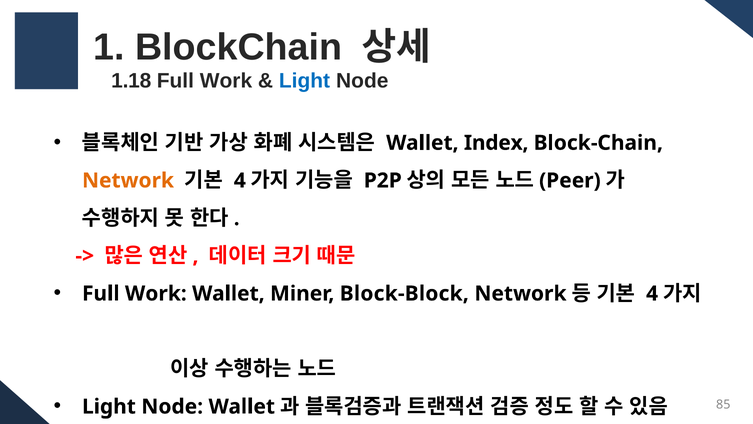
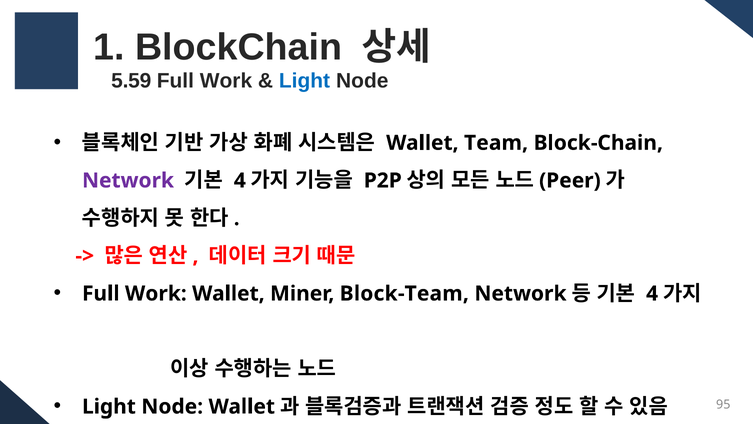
1.18: 1.18 -> 5.59
Index: Index -> Team
Network at (128, 180) colour: orange -> purple
Block-Block: Block-Block -> Block-Team
85: 85 -> 95
